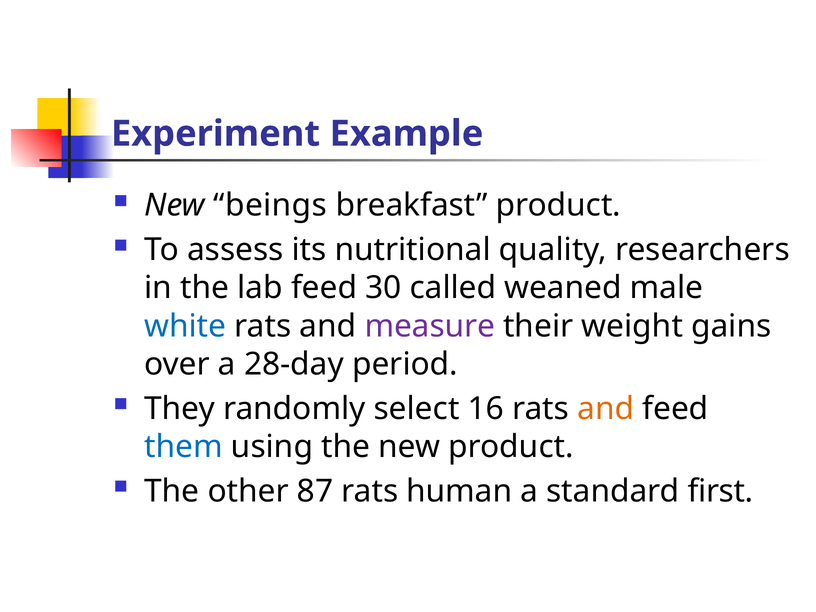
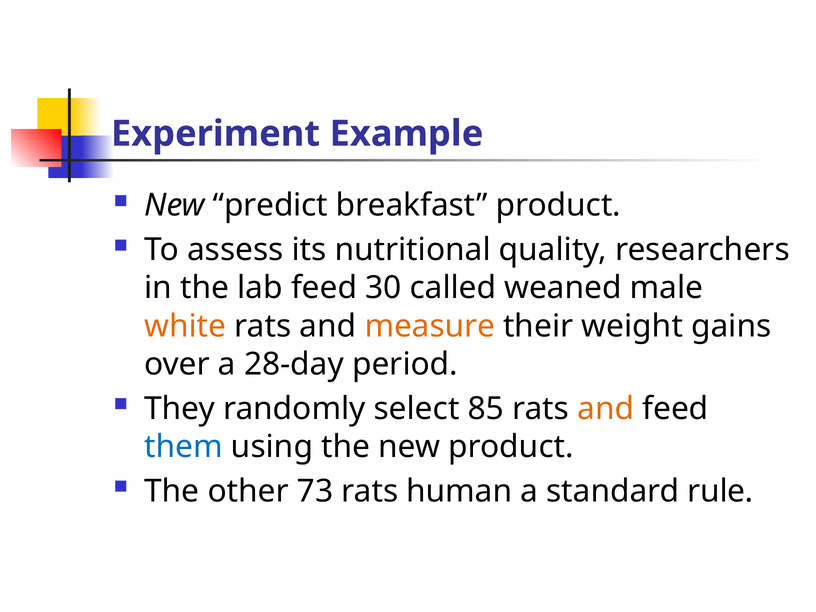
beings: beings -> predict
white colour: blue -> orange
measure colour: purple -> orange
16: 16 -> 85
87: 87 -> 73
first: first -> rule
